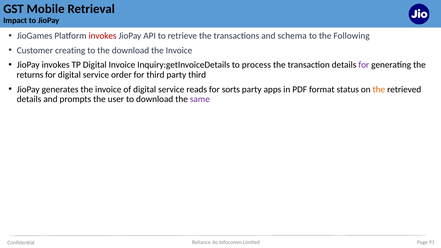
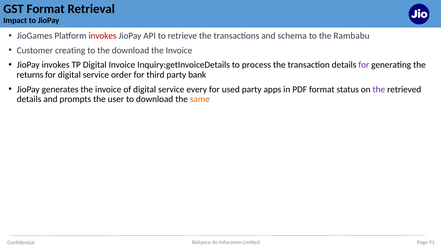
GST Mobile: Mobile -> Format
Following: Following -> Rambabu
party third: third -> bank
reads: reads -> every
sorts: sorts -> used
the at (379, 89) colour: orange -> purple
same colour: purple -> orange
